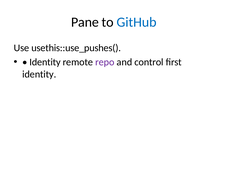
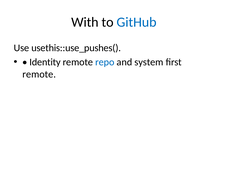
Pane: Pane -> With
repo colour: purple -> blue
control: control -> system
identity at (39, 74): identity -> remote
